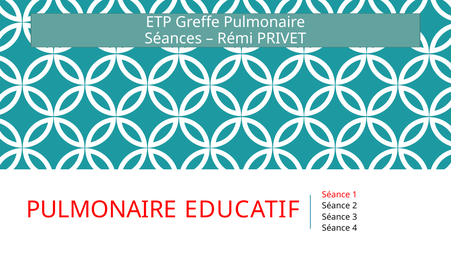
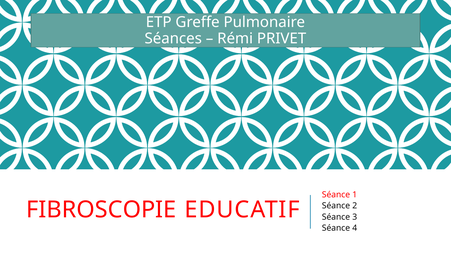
PULMONAIRE at (101, 210): PULMONAIRE -> FIBROSCOPIE
